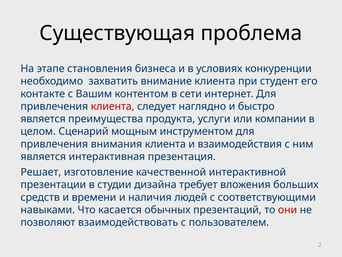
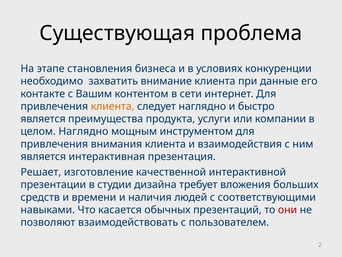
студент: студент -> данные
клиента at (113, 106) colour: red -> orange
целом Сценарий: Сценарий -> Наглядно
